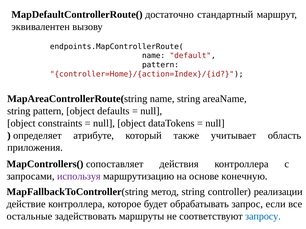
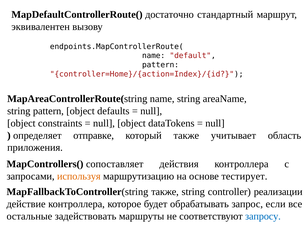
атрибуте: атрибуте -> отправке
используя colour: purple -> orange
конечную: конечную -> тестирует
MapFallbackToController(string метод: метод -> также
